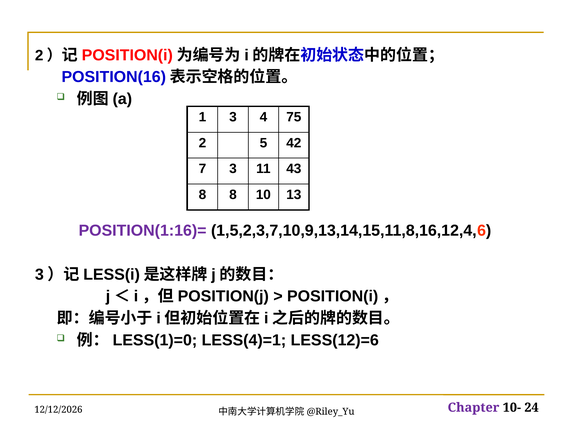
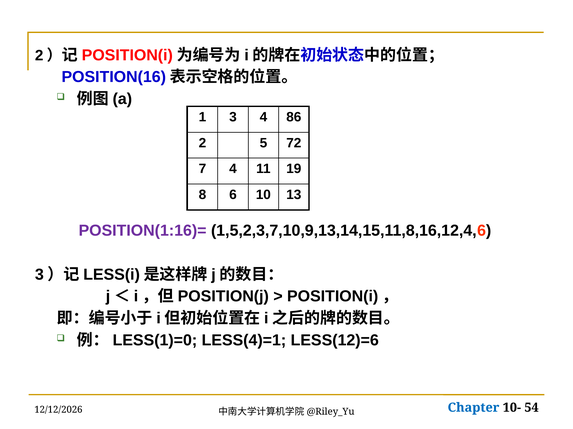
75: 75 -> 86
42: 42 -> 72
7 3: 3 -> 4
43: 43 -> 19
8 8: 8 -> 6
Chapter colour: purple -> blue
24: 24 -> 54
